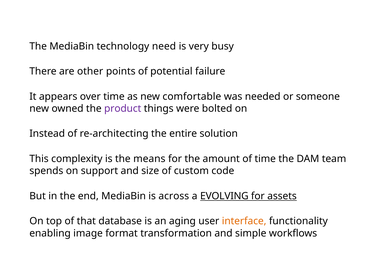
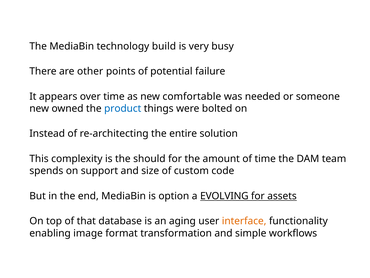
need: need -> build
product colour: purple -> blue
means: means -> should
across: across -> option
